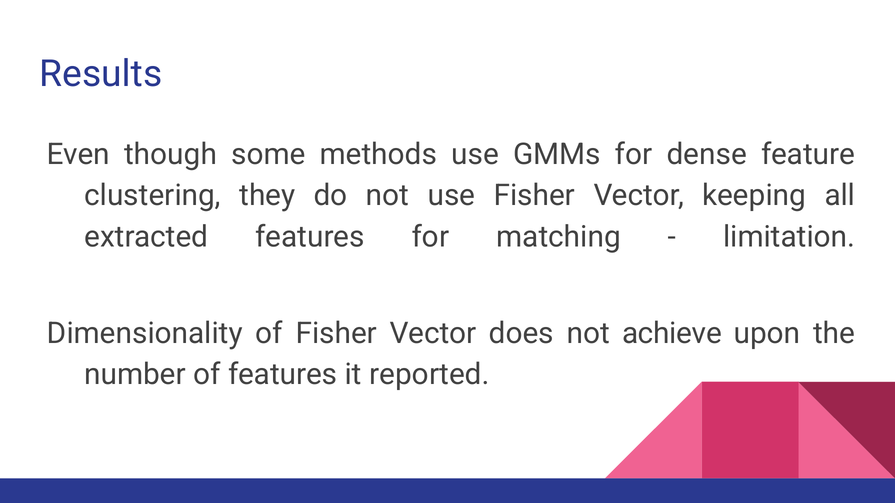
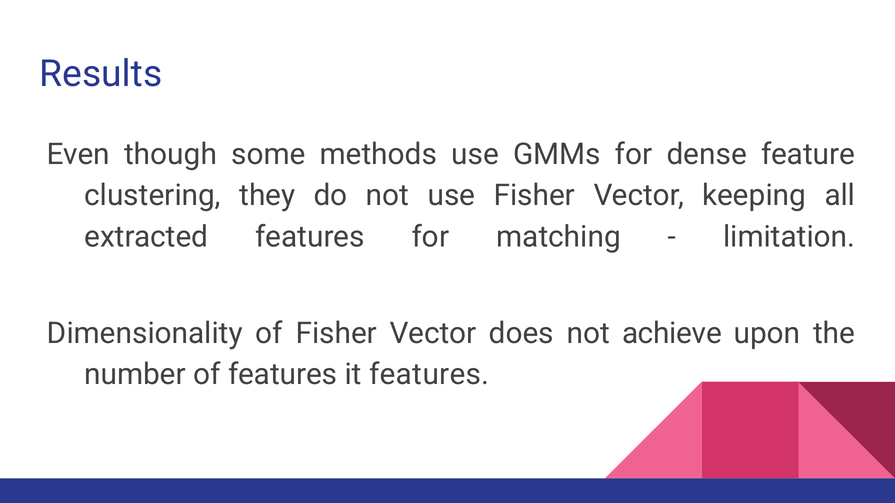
it reported: reported -> features
